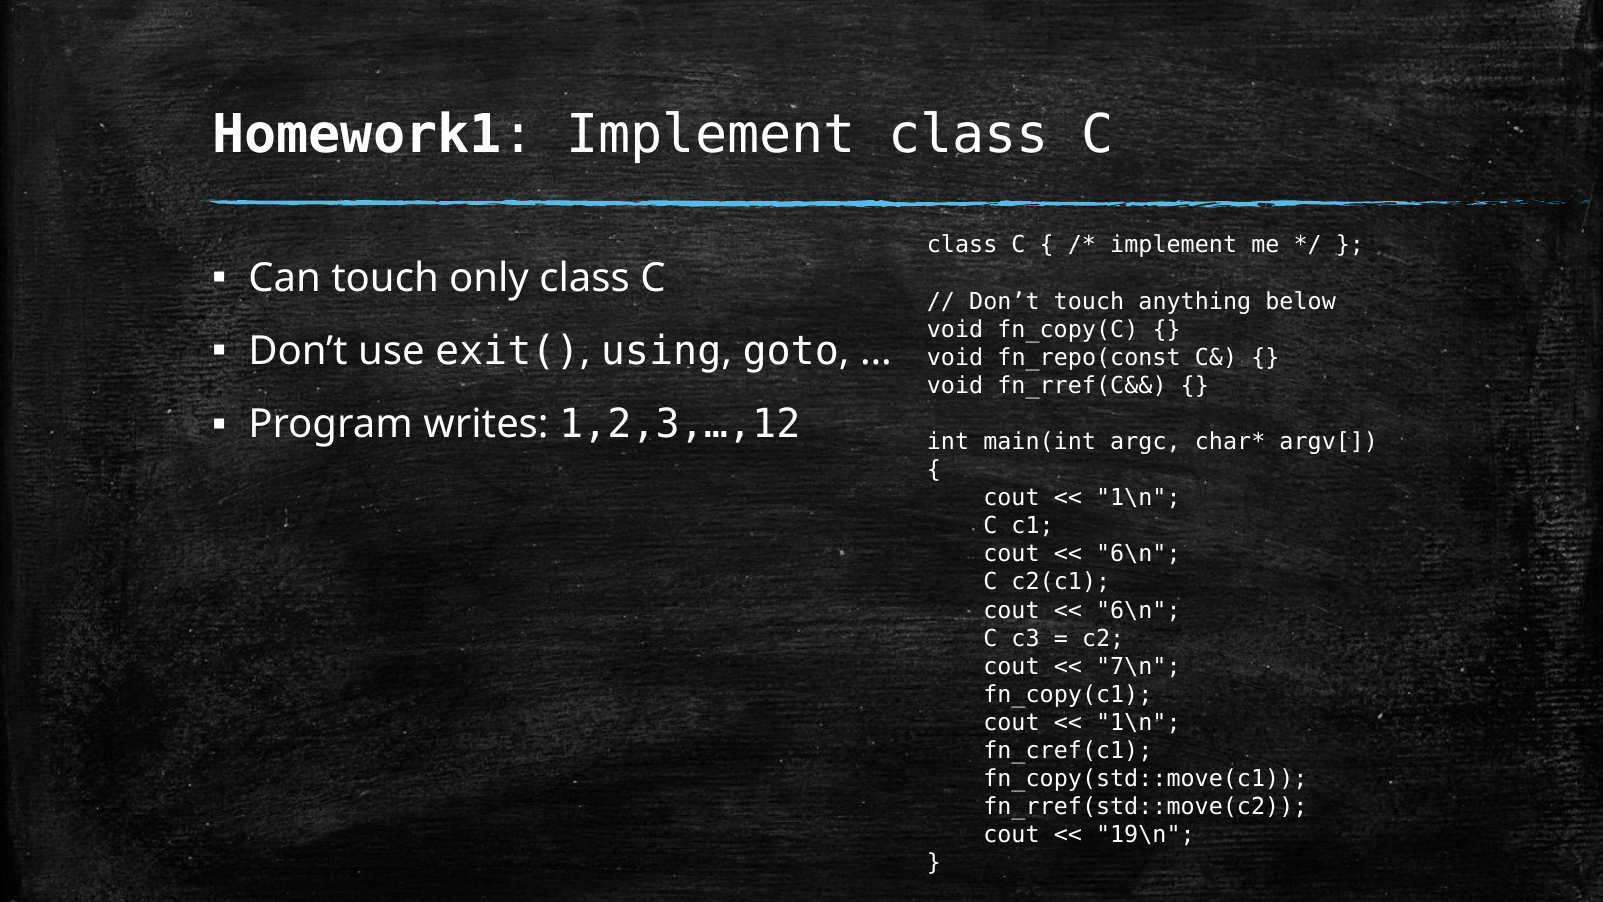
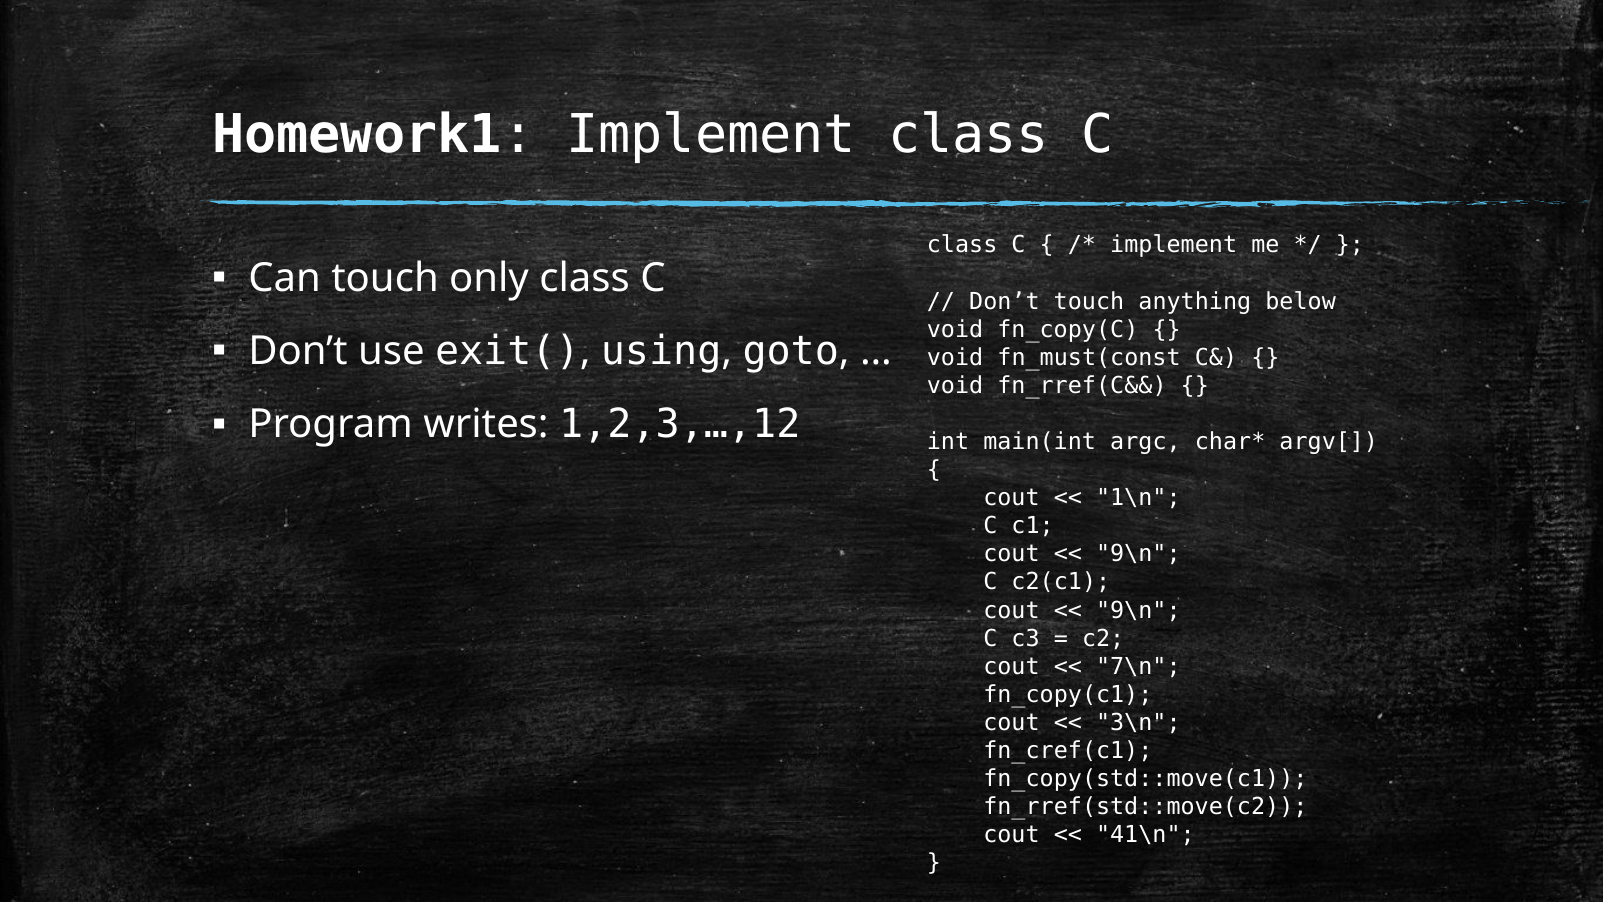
fn_repo(const: fn_repo(const -> fn_must(const
6\n at (1138, 554): 6\n -> 9\n
6\n at (1138, 610): 6\n -> 9\n
1\n at (1138, 723): 1\n -> 3\n
19\n: 19\n -> 41\n
